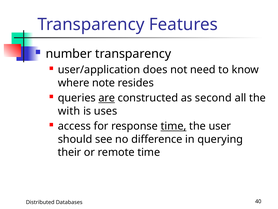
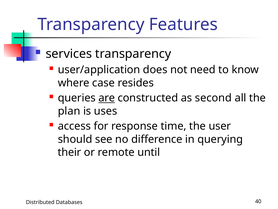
number: number -> services
note: note -> case
with: with -> plan
time at (174, 126) underline: present -> none
remote time: time -> until
